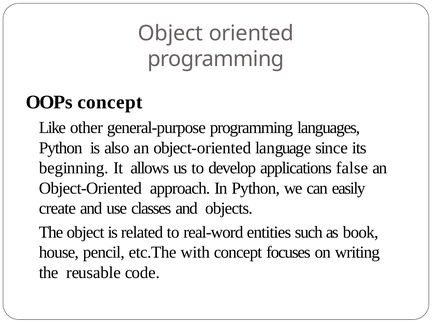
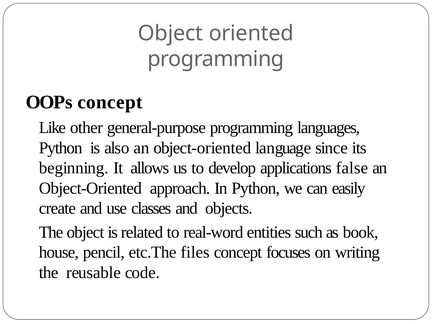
with: with -> files
